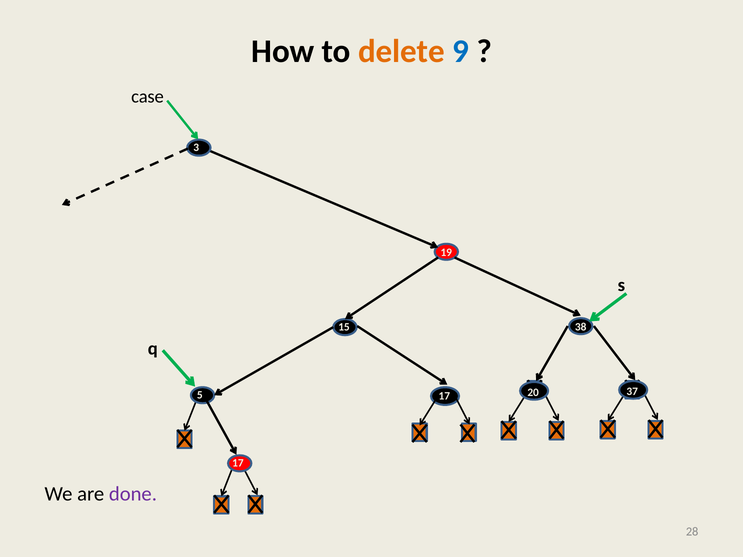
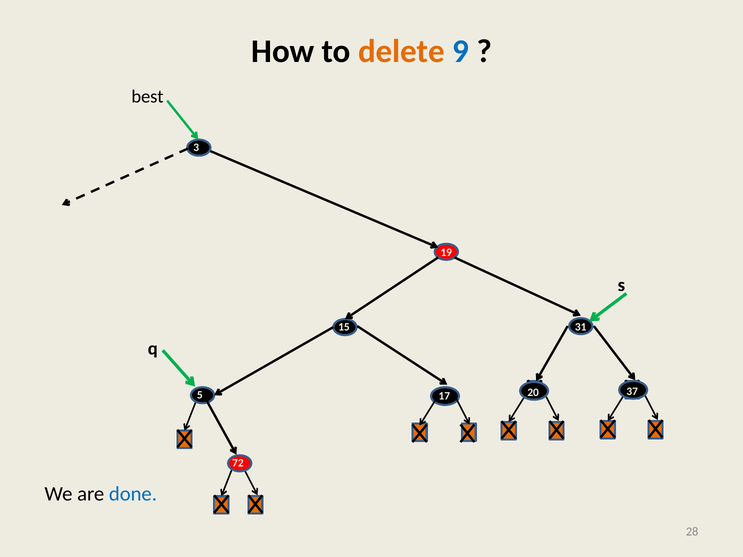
case: case -> best
38: 38 -> 31
9 17: 17 -> 72
done colour: purple -> blue
